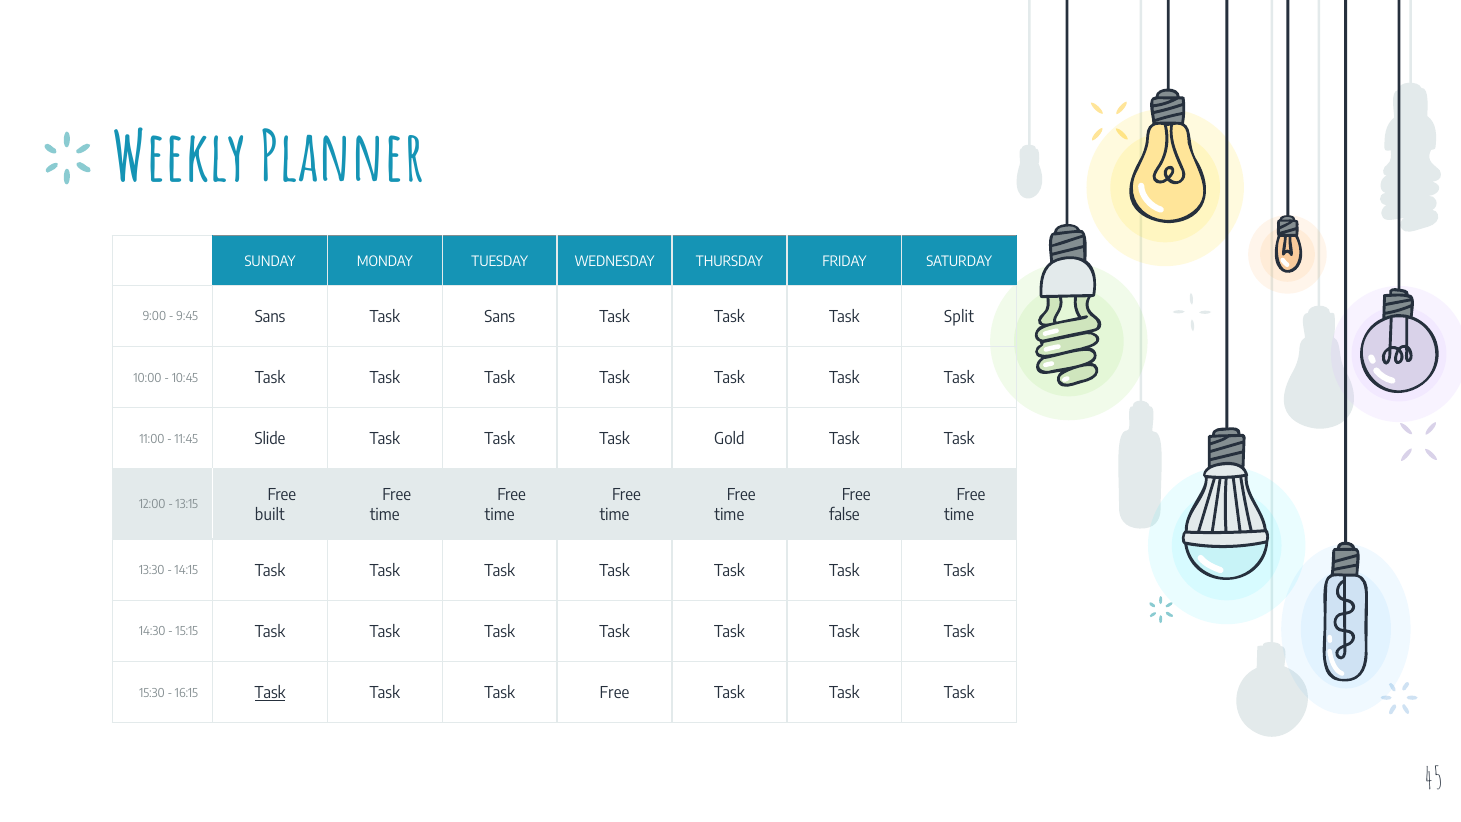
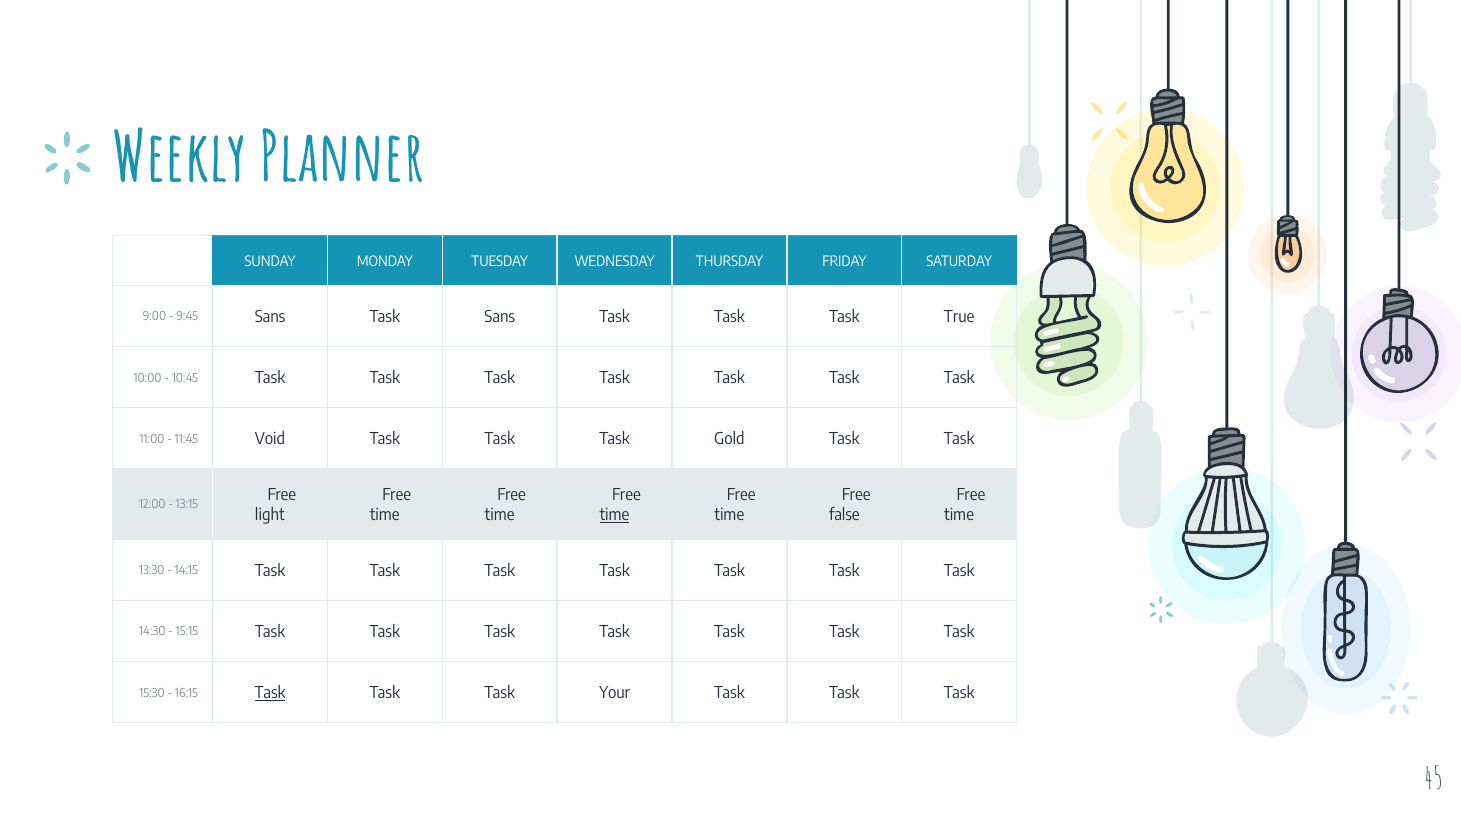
Split: Split -> True
Slide: Slide -> Void
built: built -> light
time at (615, 515) underline: none -> present
Free: Free -> Your
